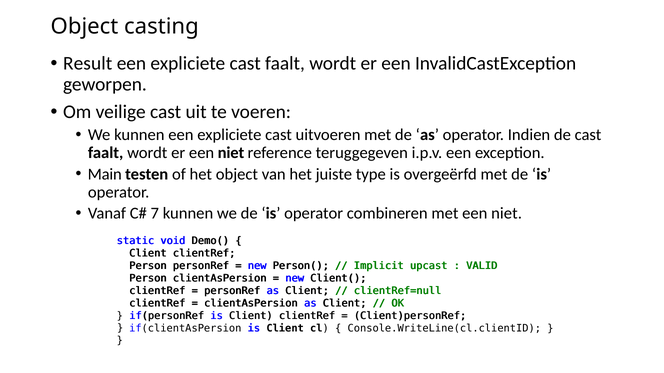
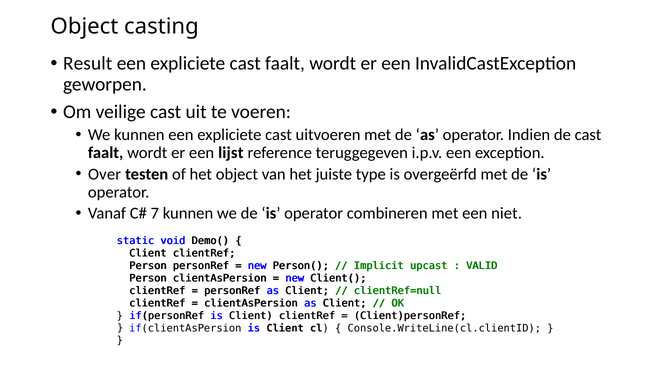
er een niet: niet -> lijst
Main: Main -> Over
